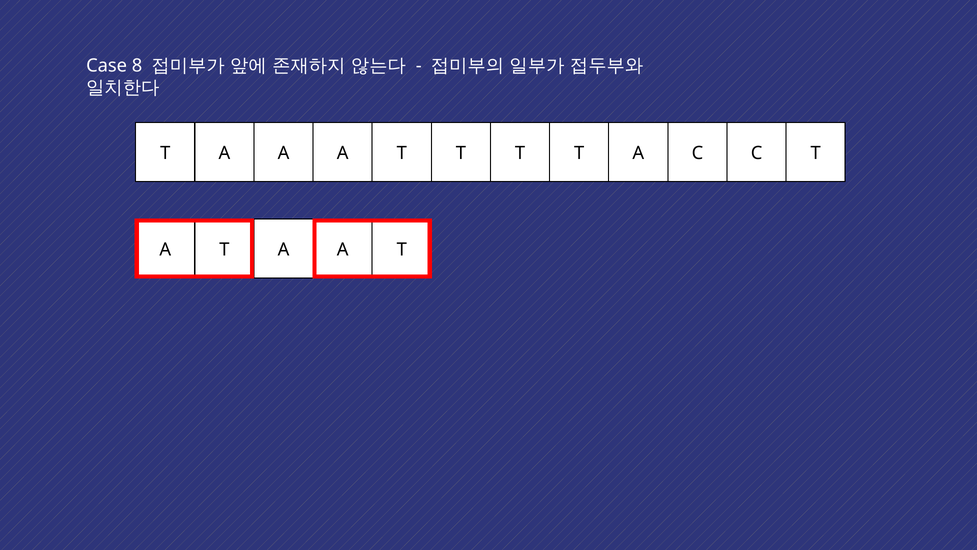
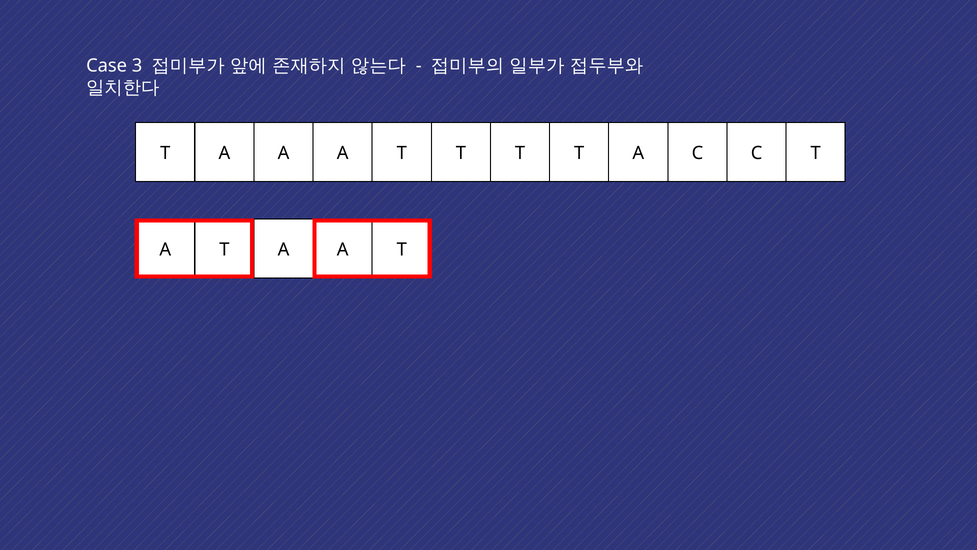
8: 8 -> 3
